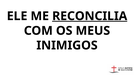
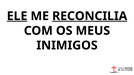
ELE underline: none -> present
